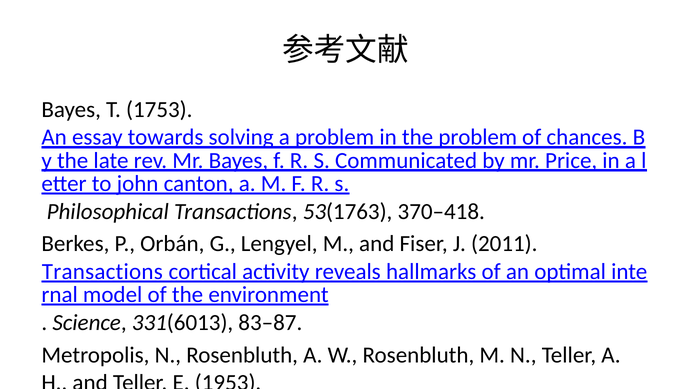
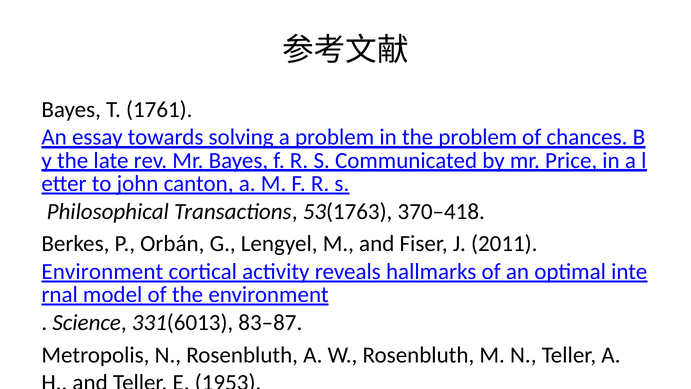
1753: 1753 -> 1761
Transactions at (102, 271): Transactions -> Environment
